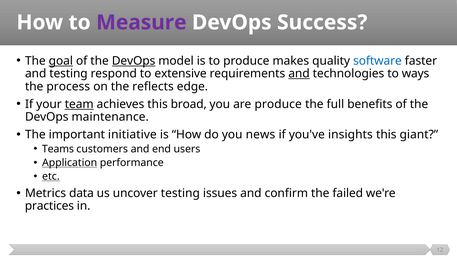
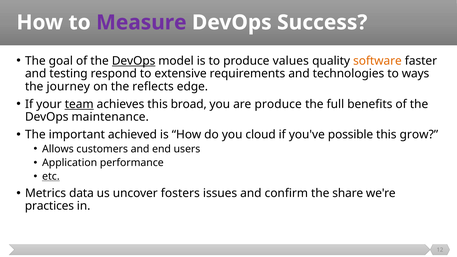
goal underline: present -> none
makes: makes -> values
software colour: blue -> orange
and at (299, 74) underline: present -> none
process: process -> journey
initiative: initiative -> achieved
news: news -> cloud
insights: insights -> possible
giant: giant -> grow
Teams: Teams -> Allows
Application underline: present -> none
uncover testing: testing -> fosters
failed: failed -> share
